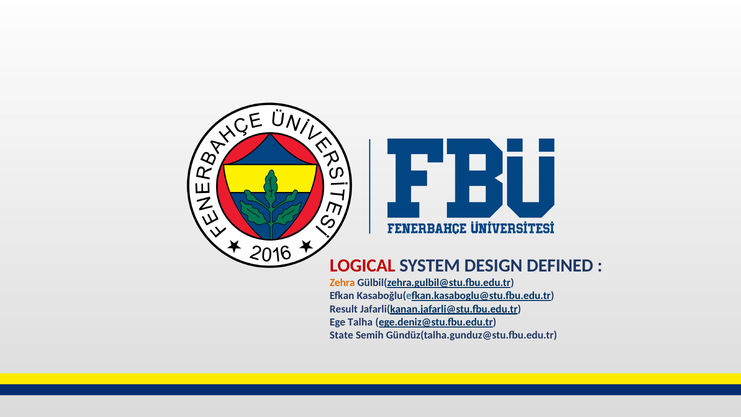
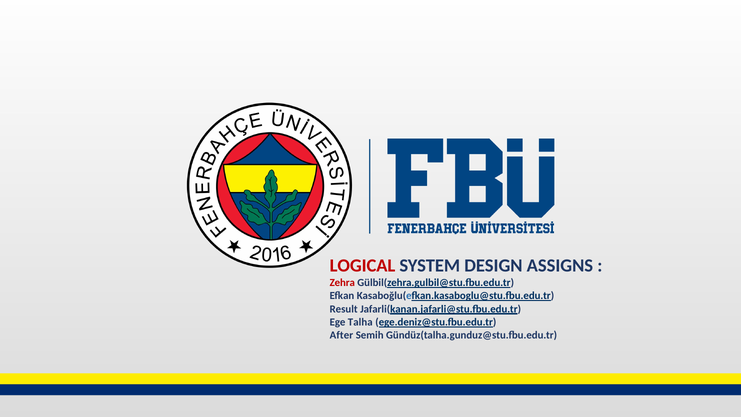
DEFINED: DEFINED -> ASSIGNS
Zehra colour: orange -> red
State: State -> After
